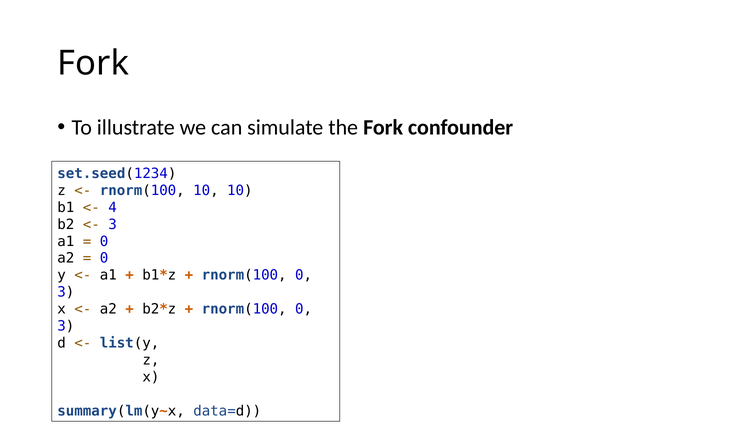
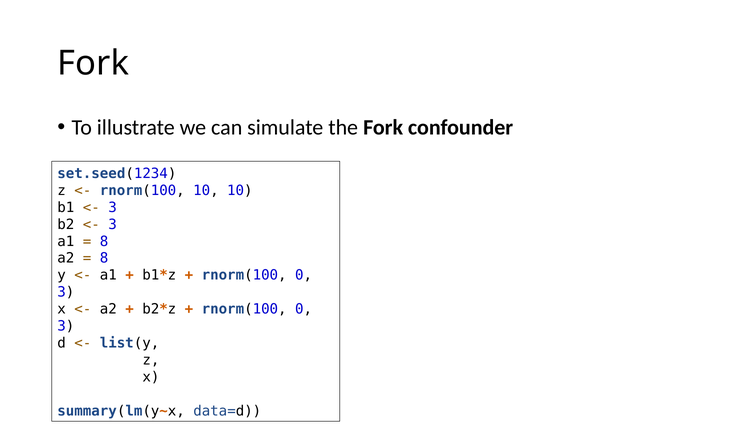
4 at (113, 207): 4 -> 3
0 at (104, 241): 0 -> 8
0 at (104, 258): 0 -> 8
